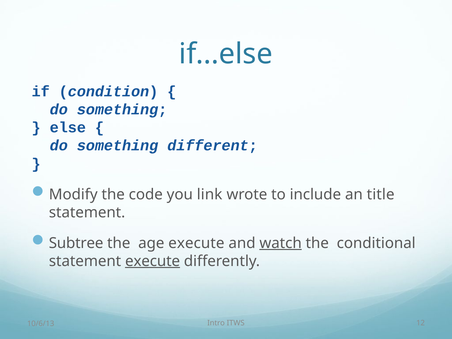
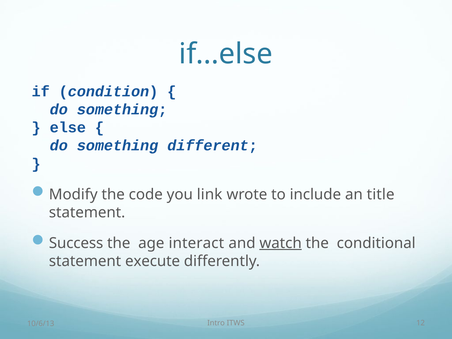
Subtree: Subtree -> Success
age execute: execute -> interact
execute at (153, 261) underline: present -> none
